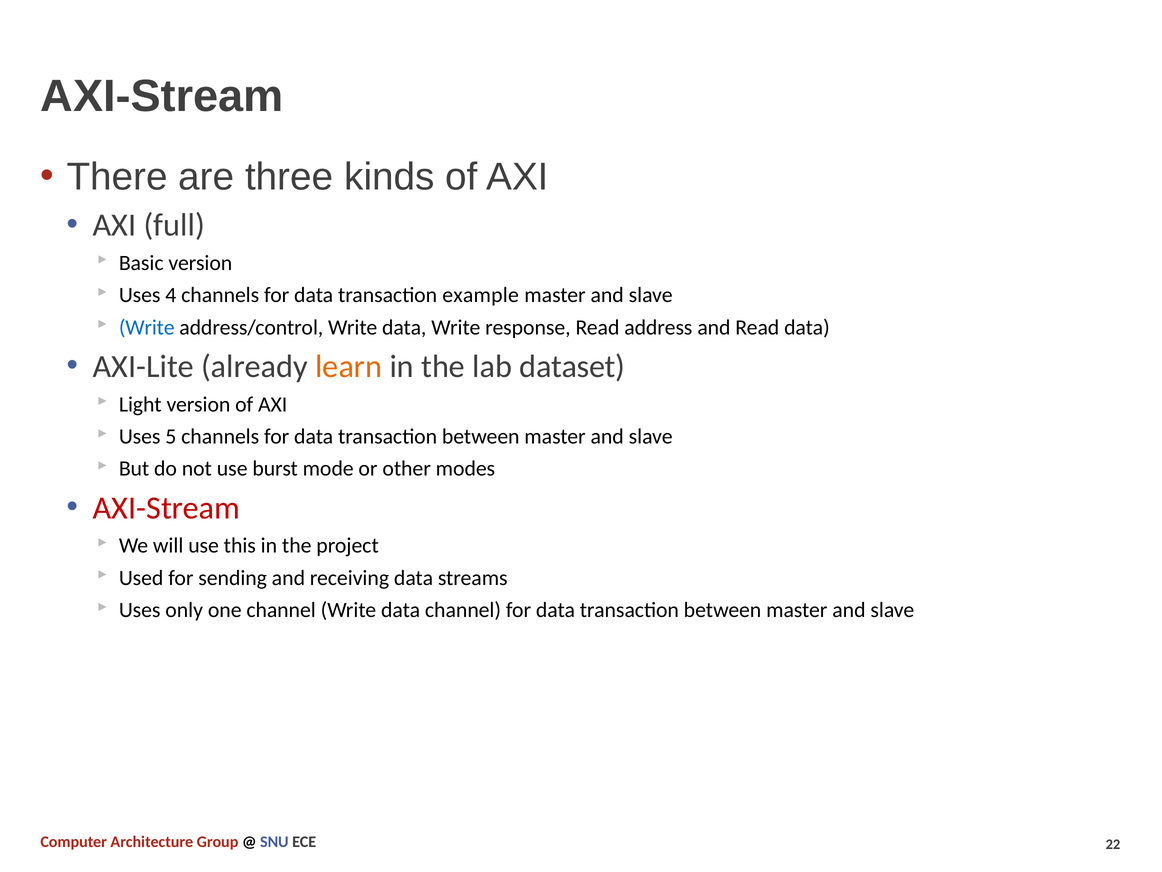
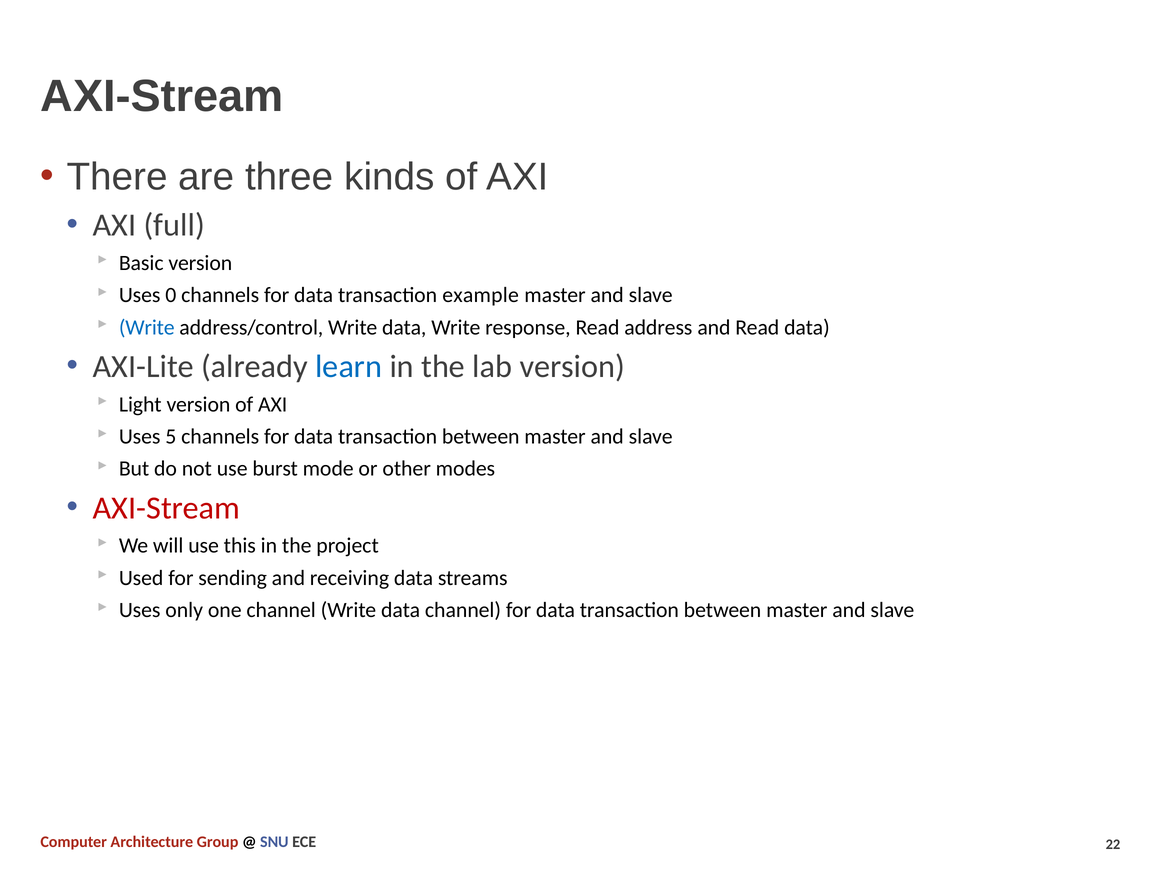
4: 4 -> 0
learn colour: orange -> blue
lab dataset: dataset -> version
